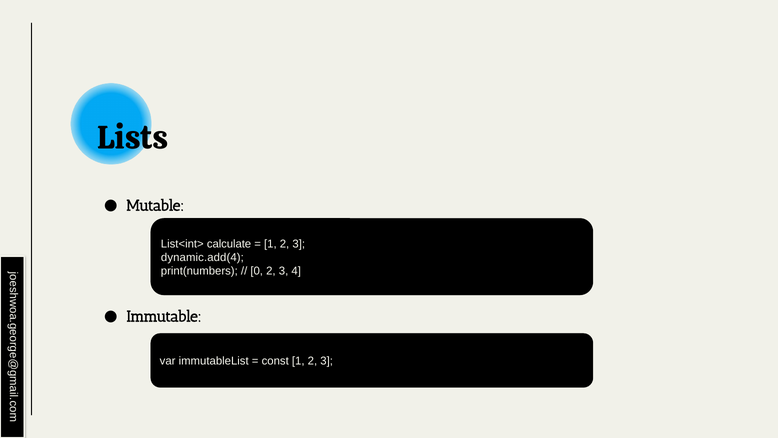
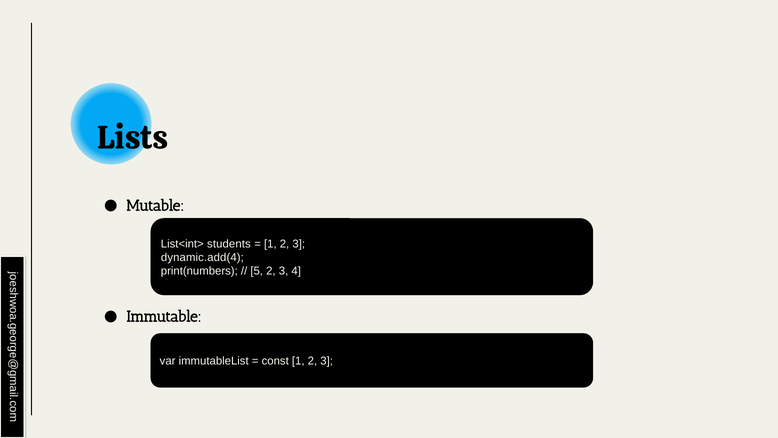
calculate: calculate -> students
0: 0 -> 5
